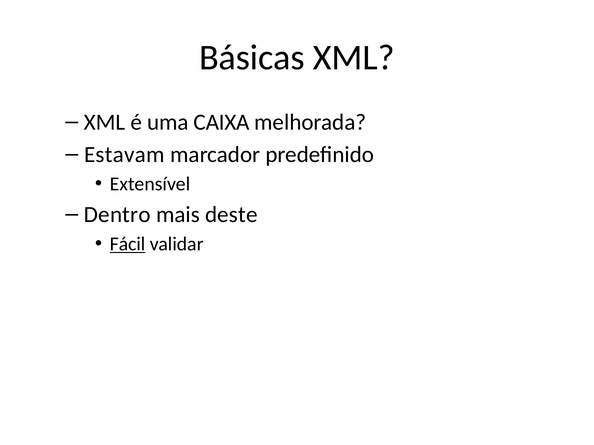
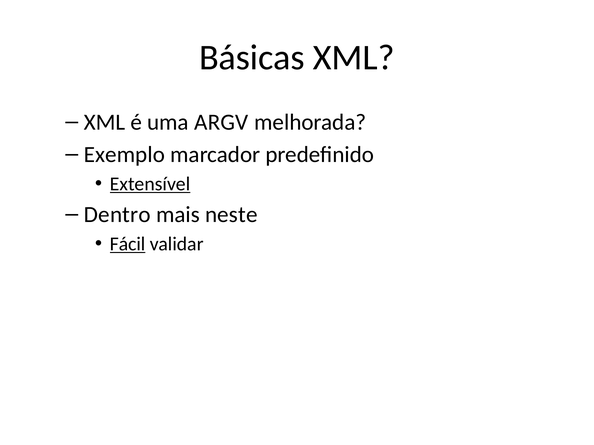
CAIXA: CAIXA -> ARGV
Estavam: Estavam -> Exemplo
Extensível underline: none -> present
deste: deste -> neste
